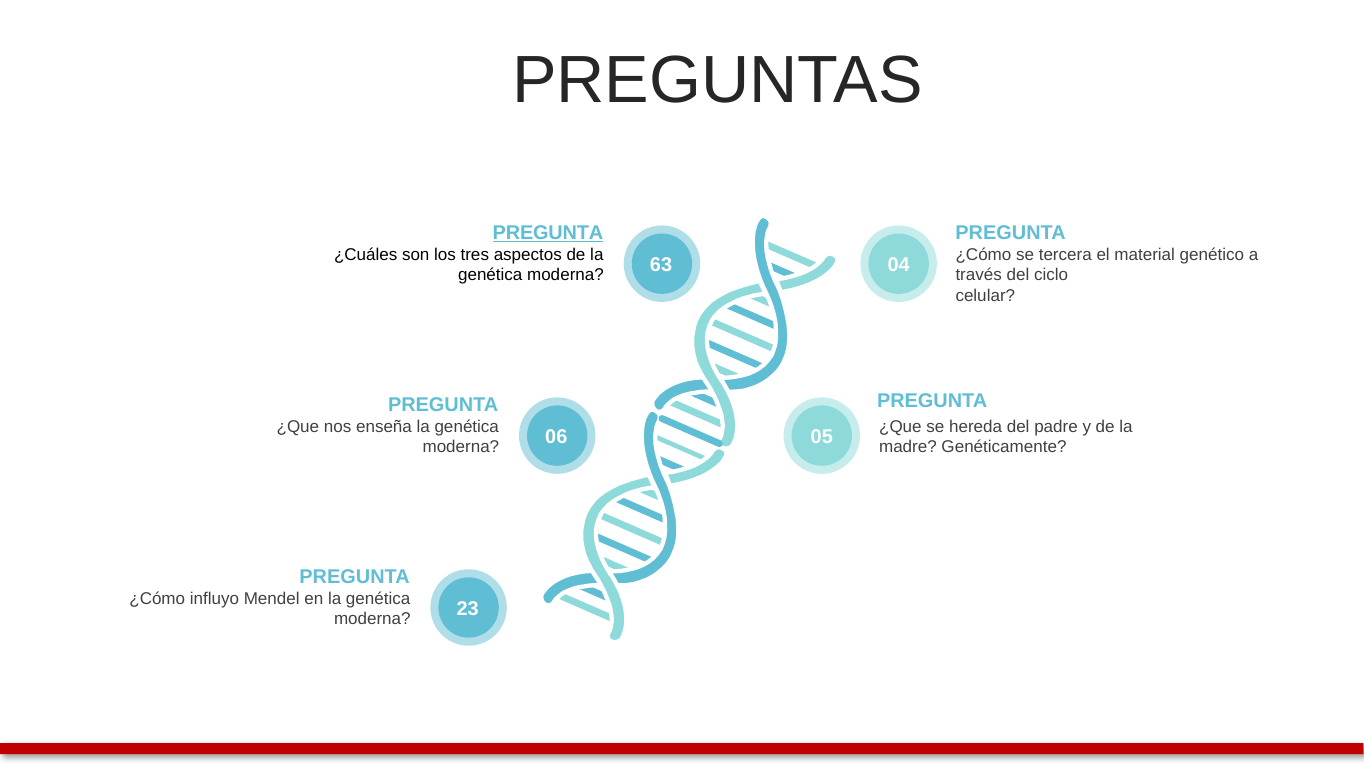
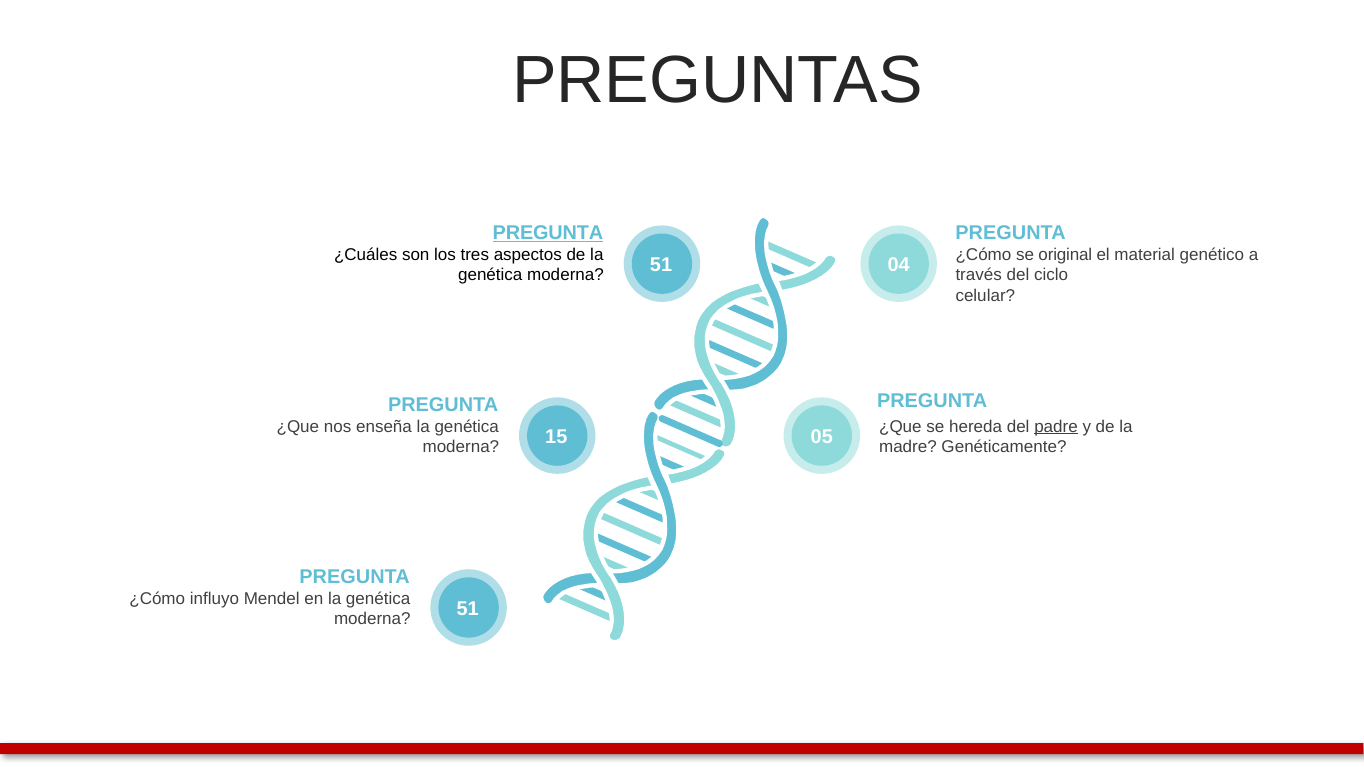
tercera: tercera -> original
63 at (661, 265): 63 -> 51
padre underline: none -> present
06: 06 -> 15
23 at (468, 609): 23 -> 51
